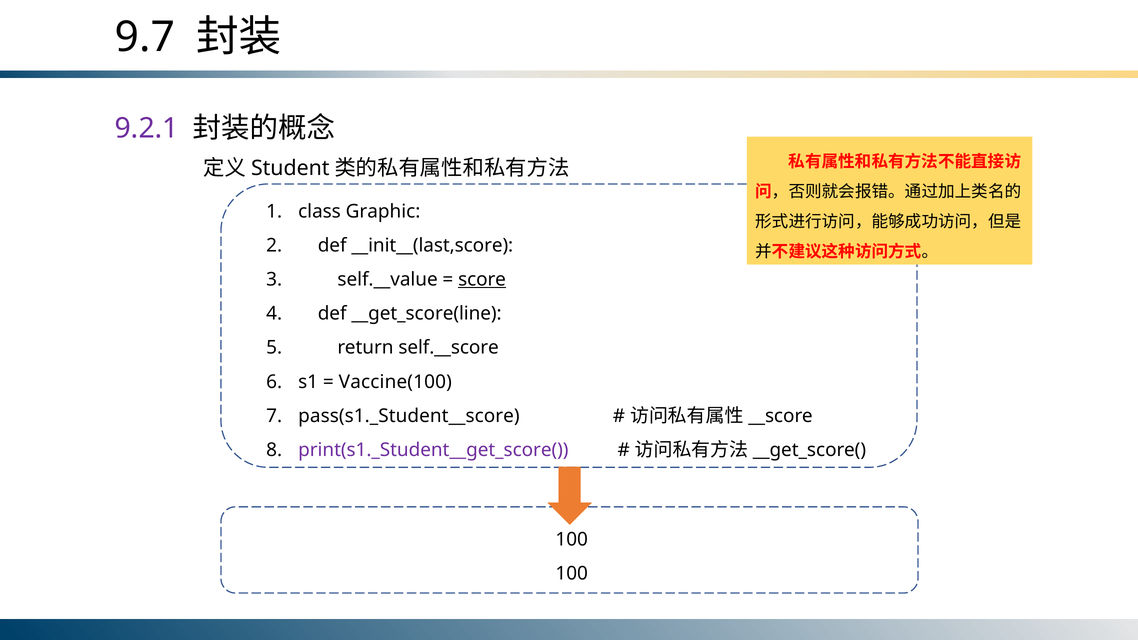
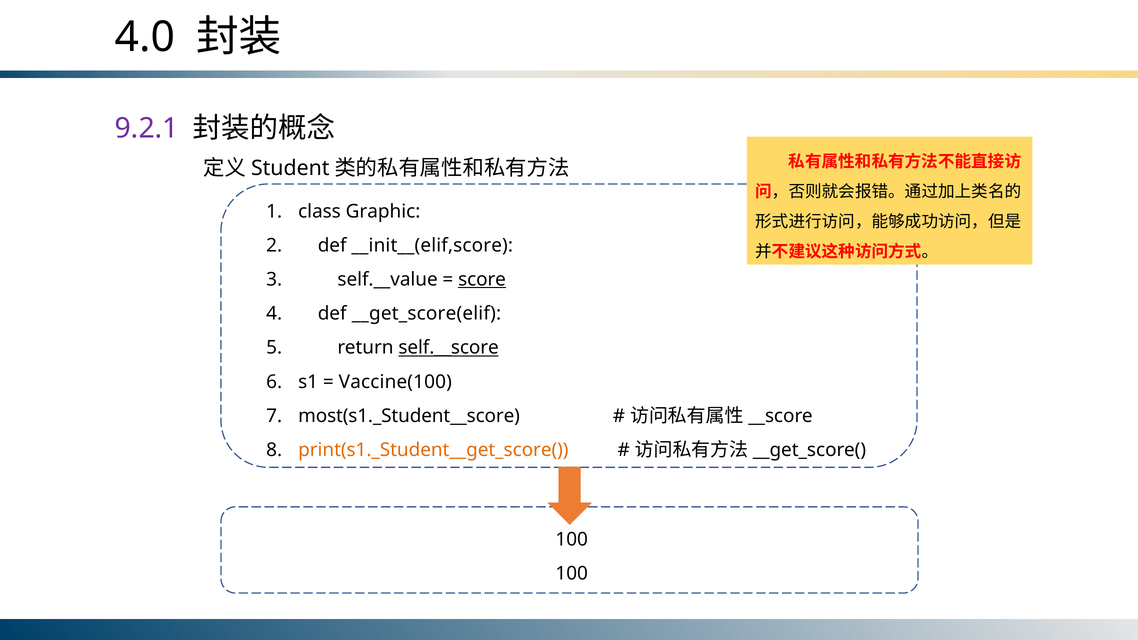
9.7: 9.7 -> 4.0
__init__(last,score: __init__(last,score -> __init__(elif,score
__get_score(line: __get_score(line -> __get_score(elif
self.__score underline: none -> present
pass(s1._Student__score: pass(s1._Student__score -> most(s1._Student__score
print(s1._Student__get_score( colour: purple -> orange
